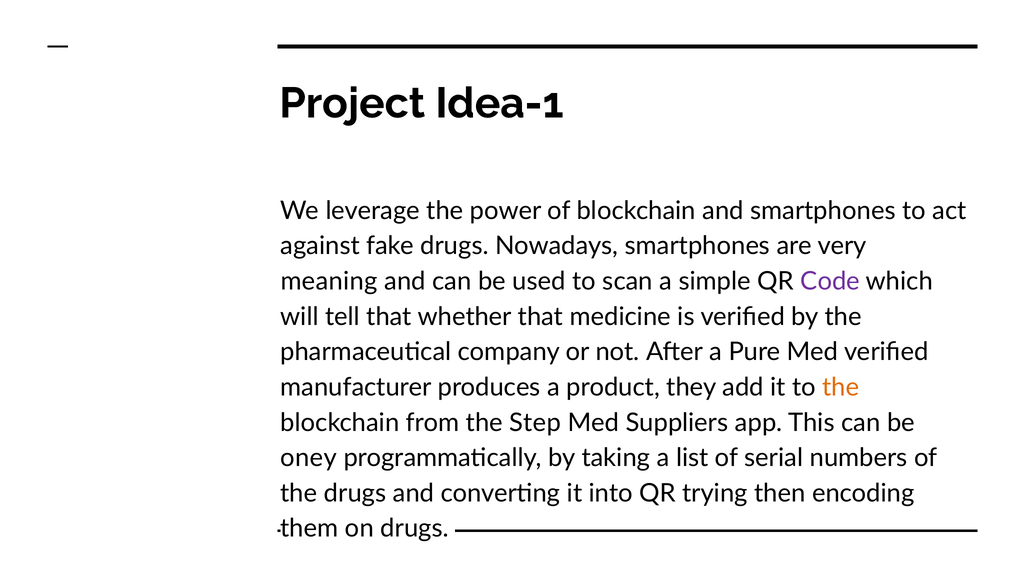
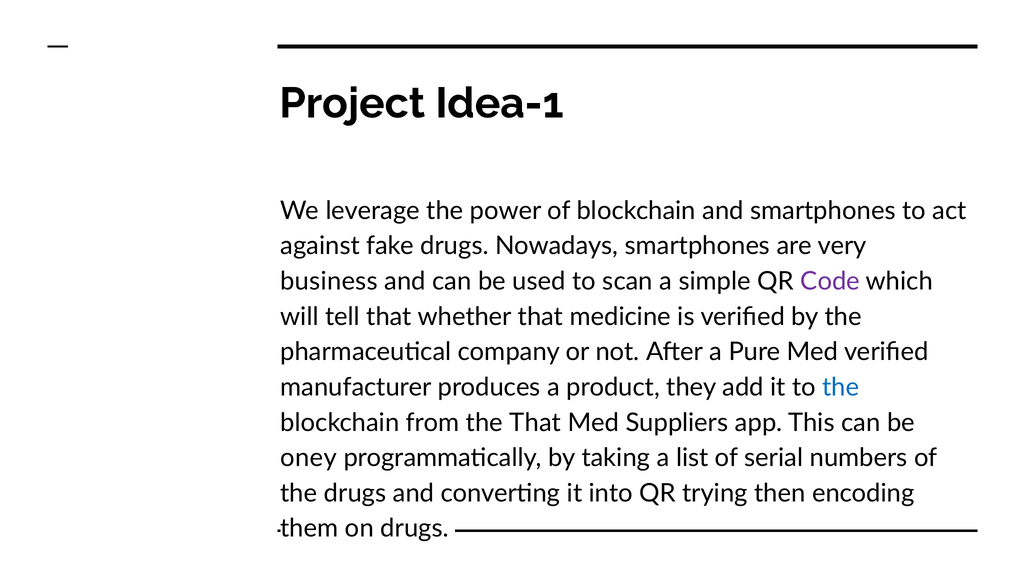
meaning: meaning -> business
the at (841, 388) colour: orange -> blue
the Step: Step -> That
